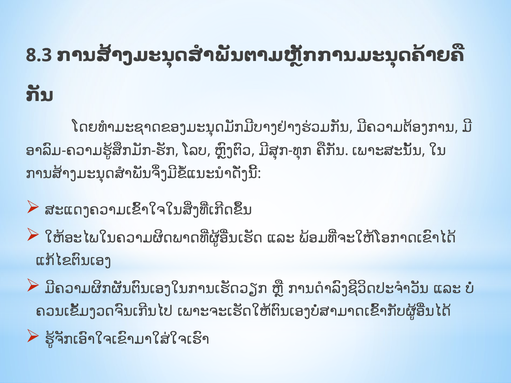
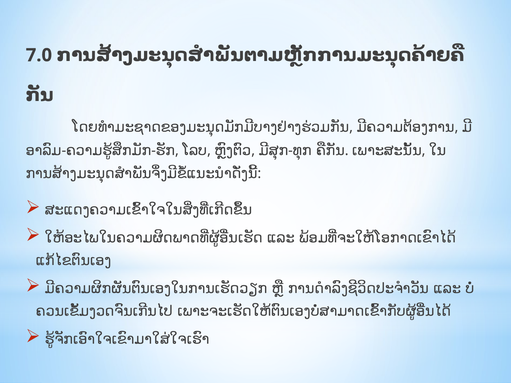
8.3: 8.3 -> 7.0
